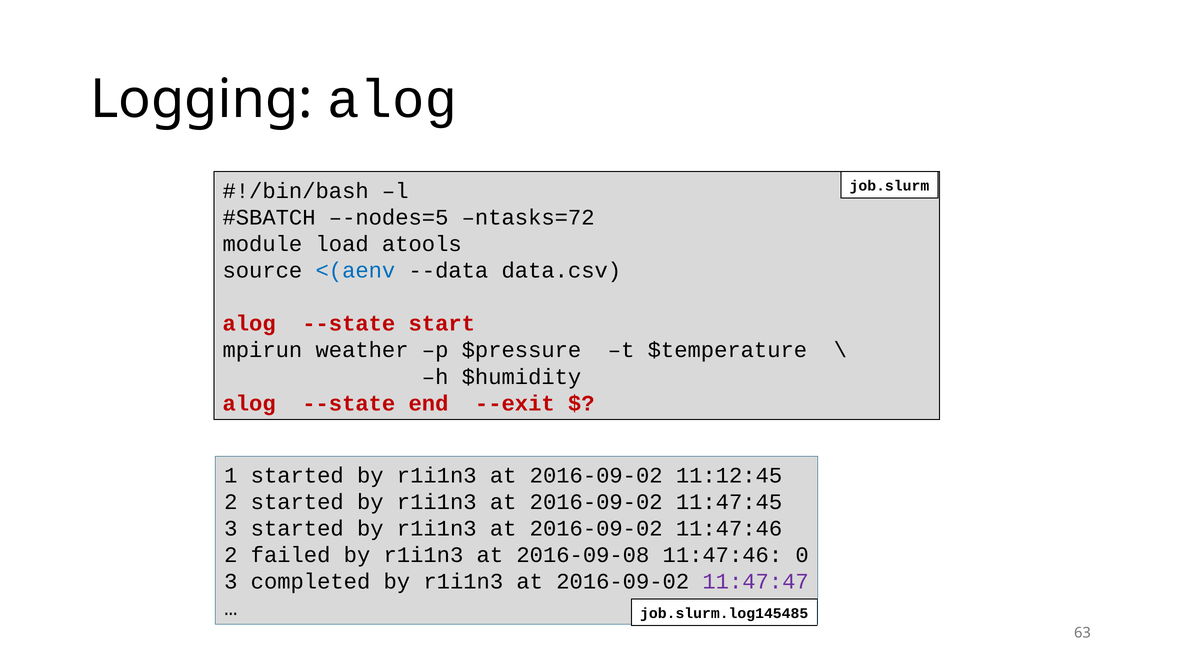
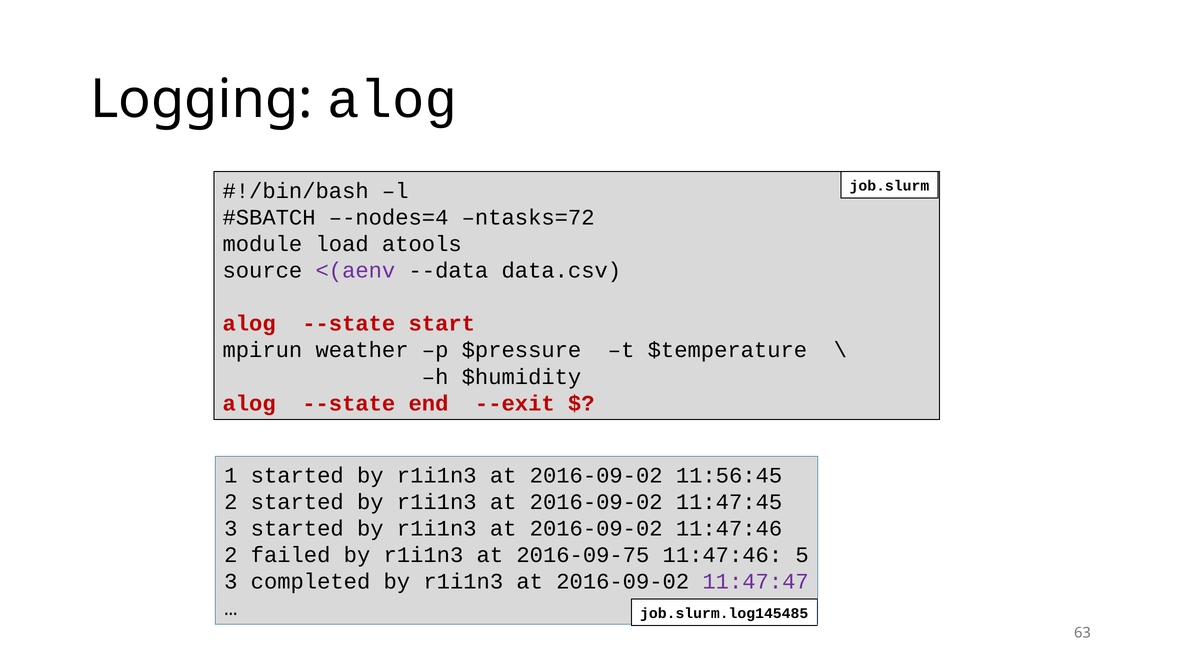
–-nodes=5: –-nodes=5 -> –-nodes=4
<(aenv colour: blue -> purple
11:12:45: 11:12:45 -> 11:56:45
2016-09-08: 2016-09-08 -> 2016-09-75
0: 0 -> 5
